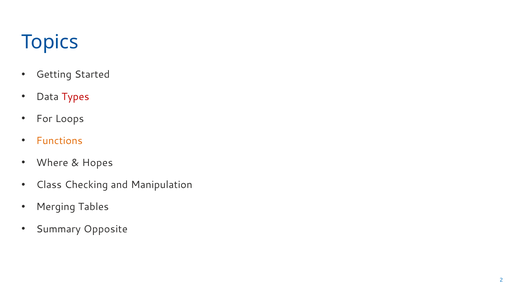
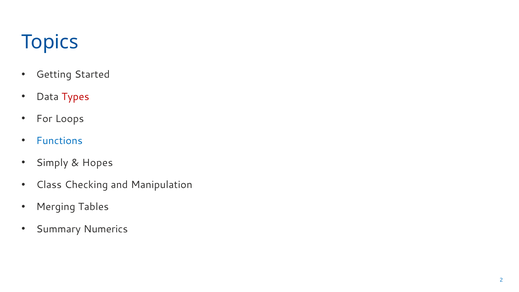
Functions colour: orange -> blue
Where: Where -> Simply
Opposite: Opposite -> Numerics
